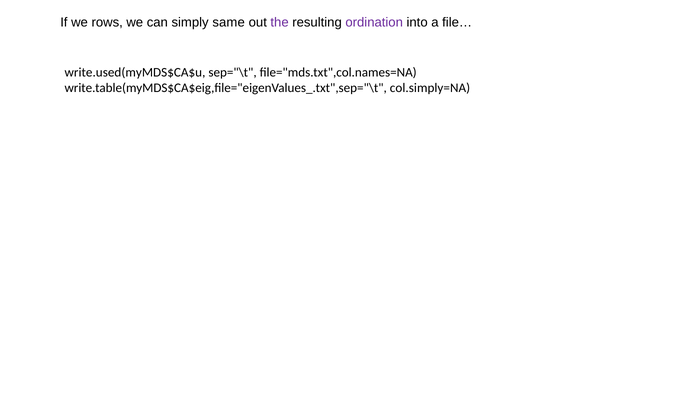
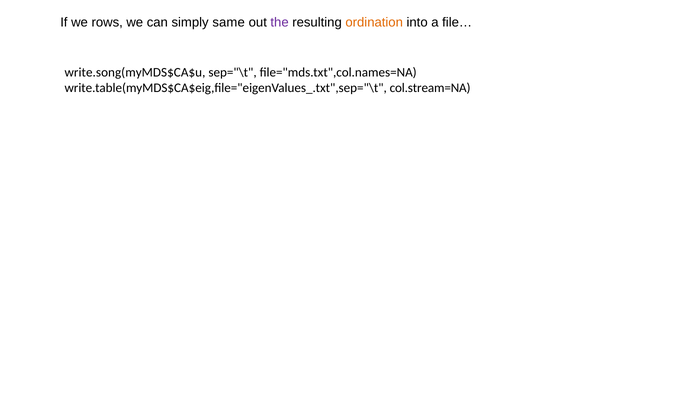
ordination colour: purple -> orange
write.used(myMDS$CA$u: write.used(myMDS$CA$u -> write.song(myMDS$CA$u
col.simply=NA: col.simply=NA -> col.stream=NA
